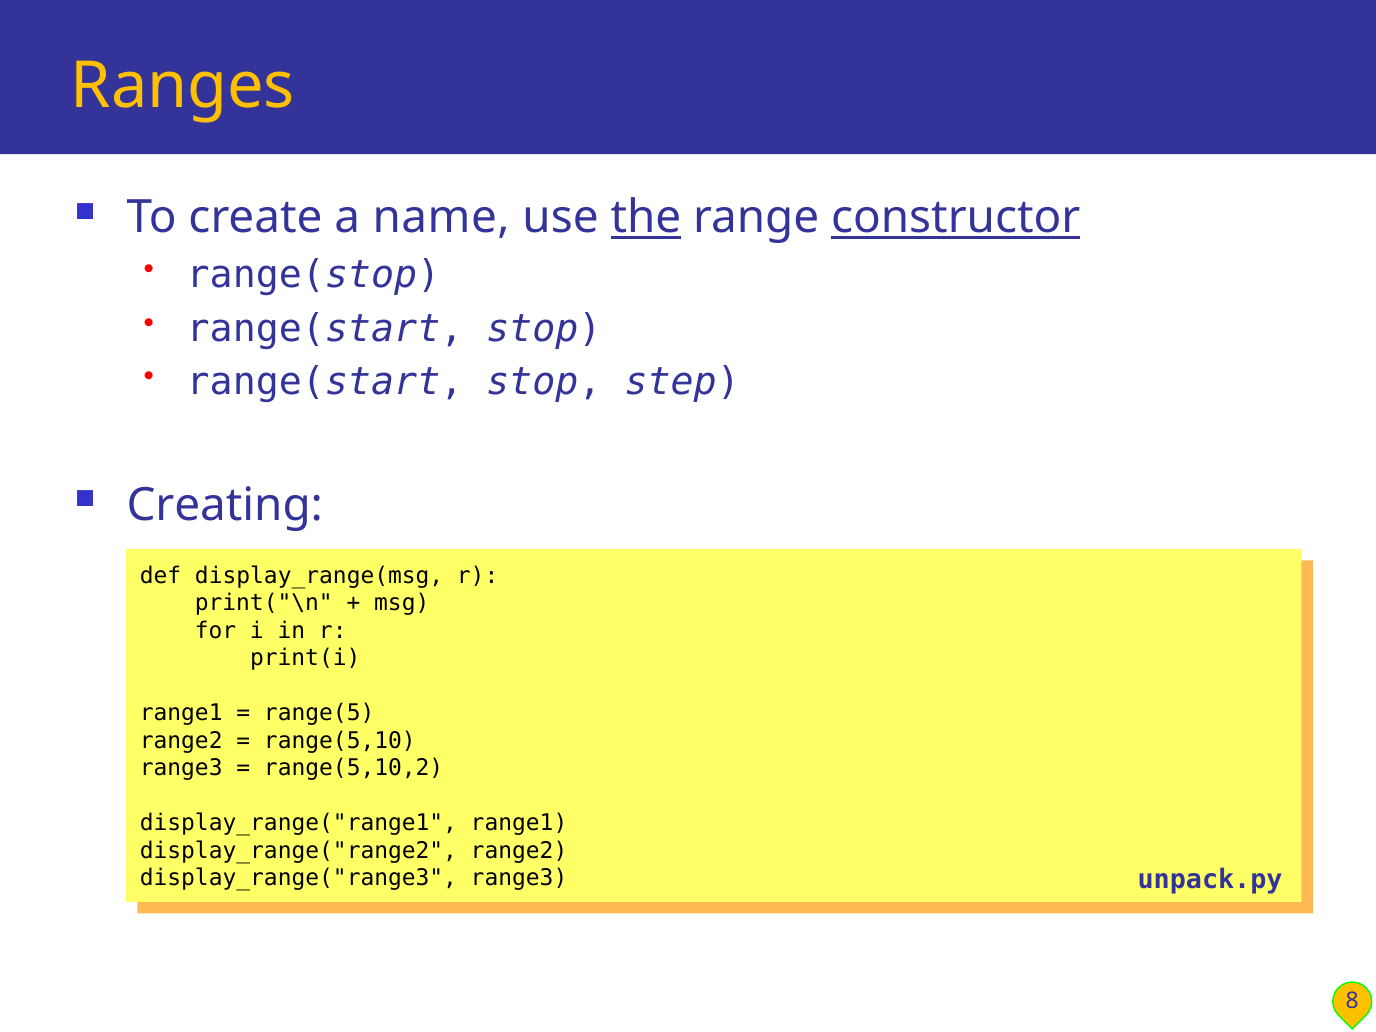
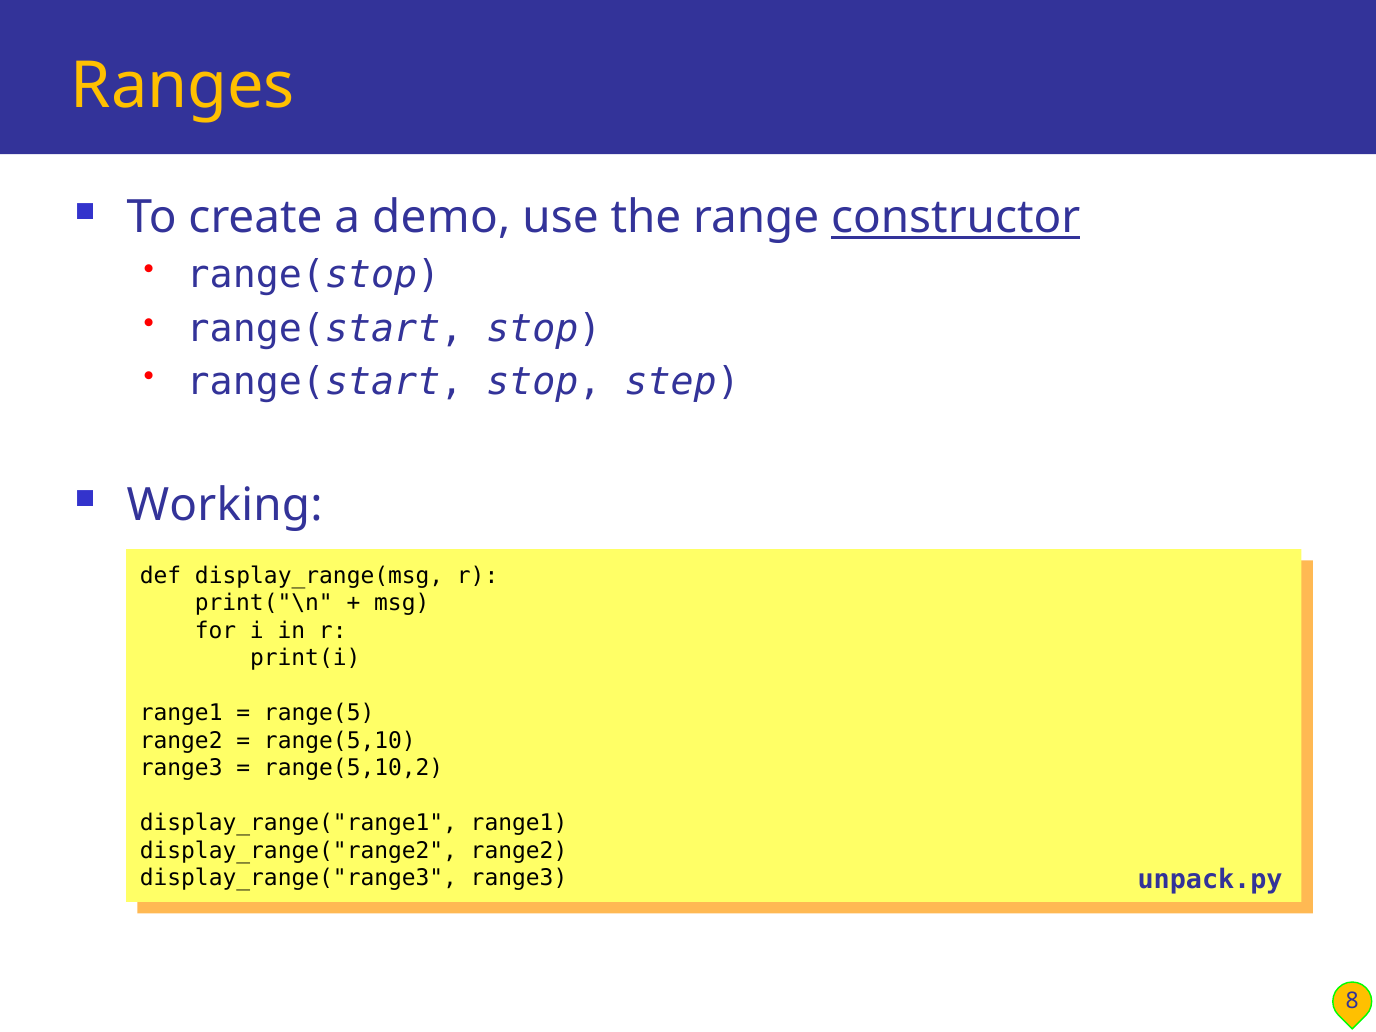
name: name -> demo
the underline: present -> none
Creating: Creating -> Working
